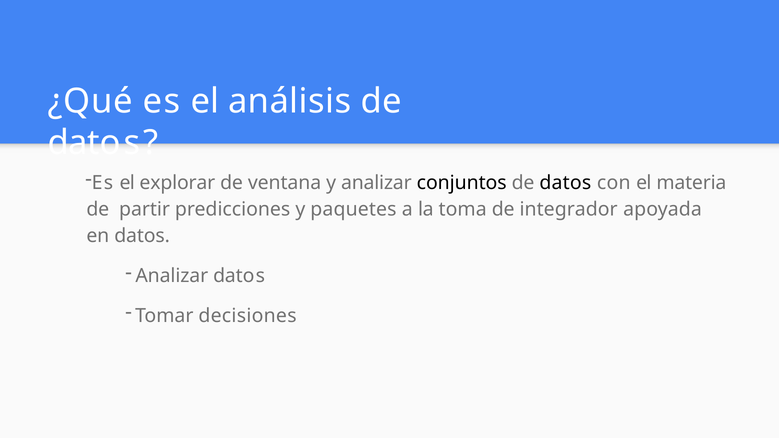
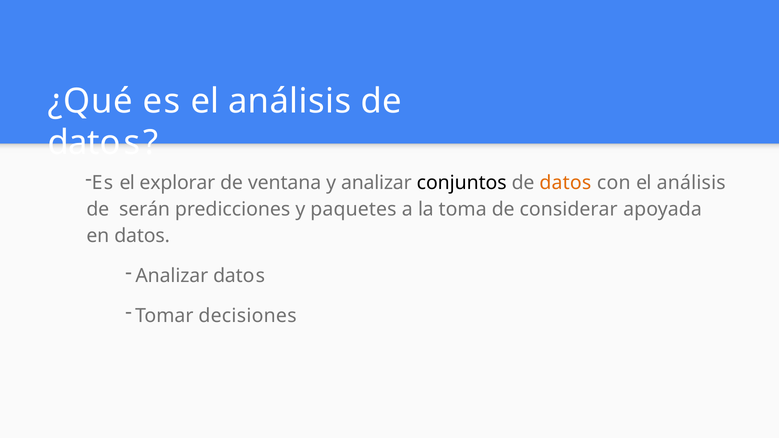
datos at (565, 183) colour: black -> orange
con el materia: materia -> análisis
partir: partir -> serán
integrador: integrador -> considerar
